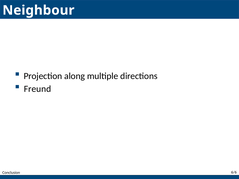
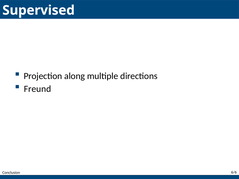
Neighbour: Neighbour -> Supervised
